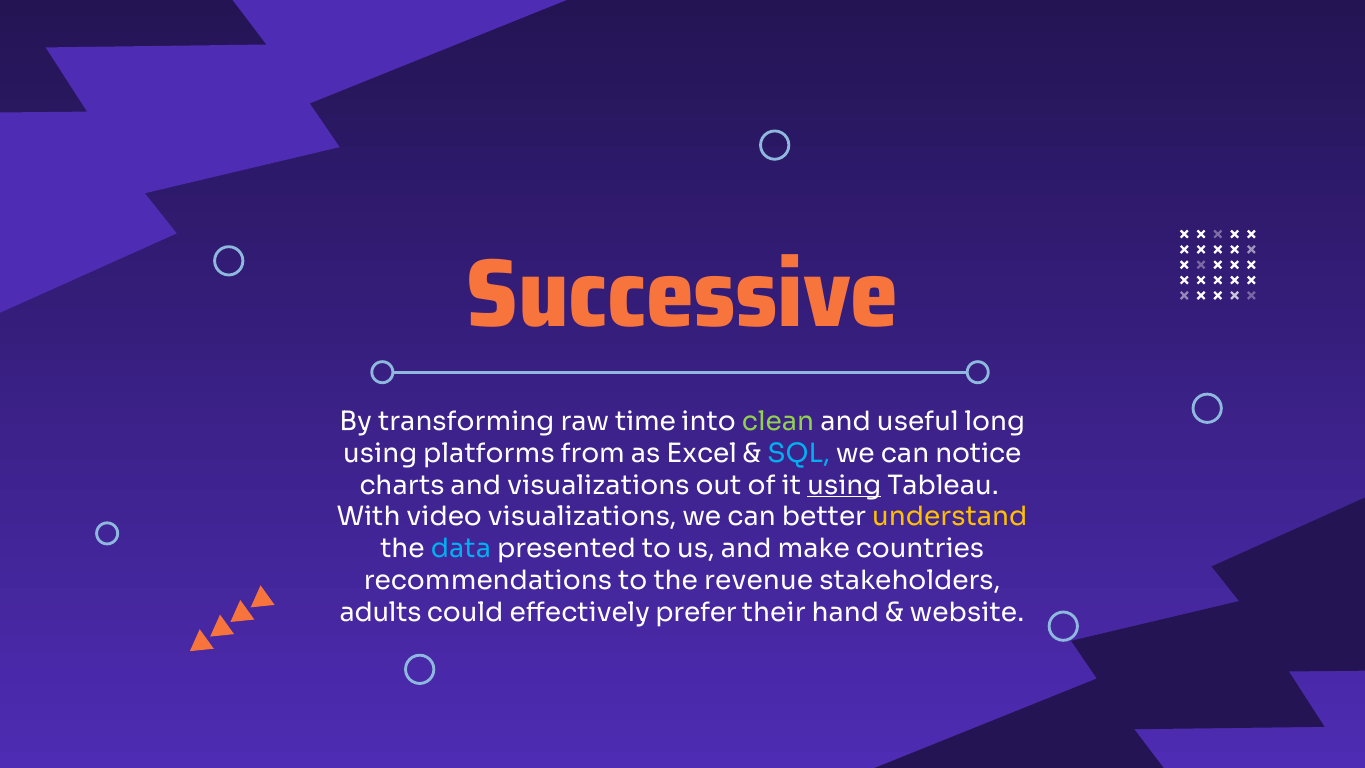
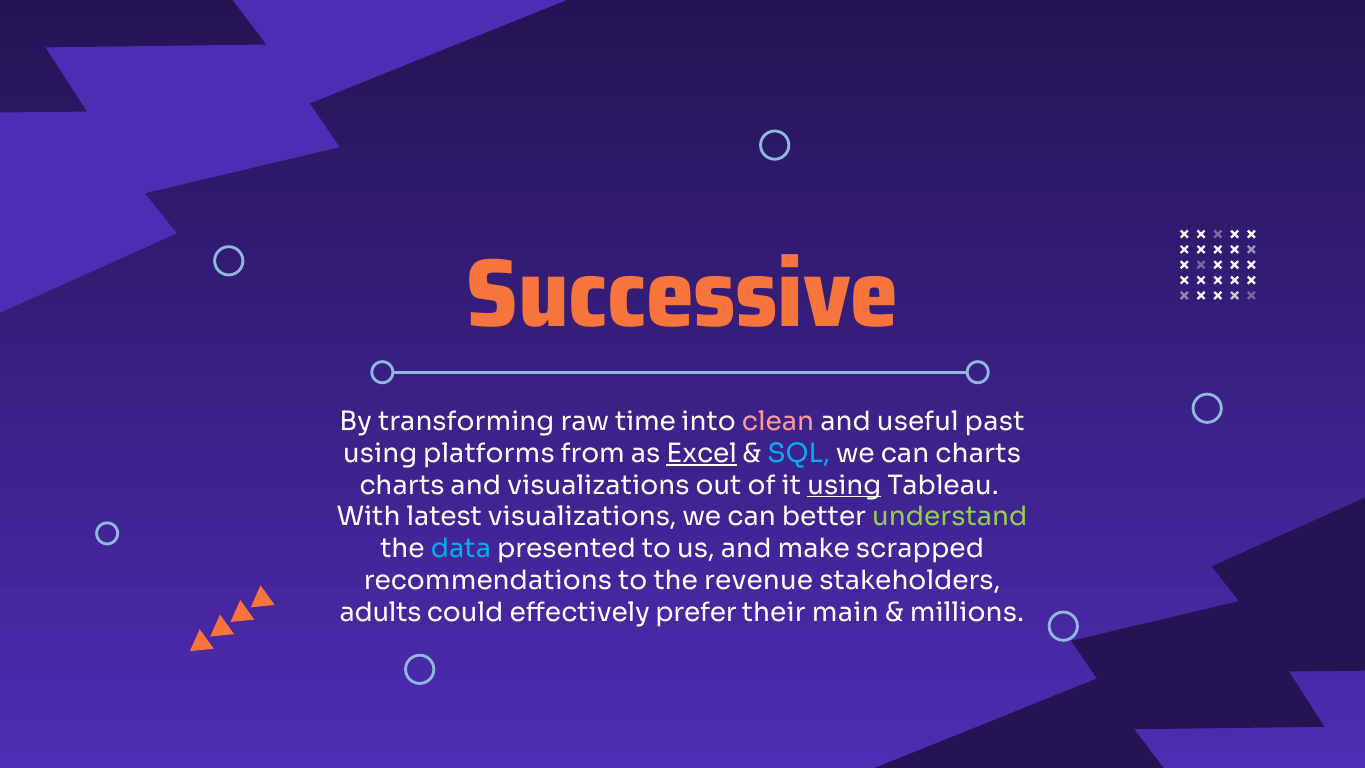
clean colour: light green -> pink
long: long -> past
Excel underline: none -> present
can notice: notice -> charts
video: video -> latest
understand colour: yellow -> light green
countries: countries -> scrapped
hand: hand -> main
website: website -> millions
